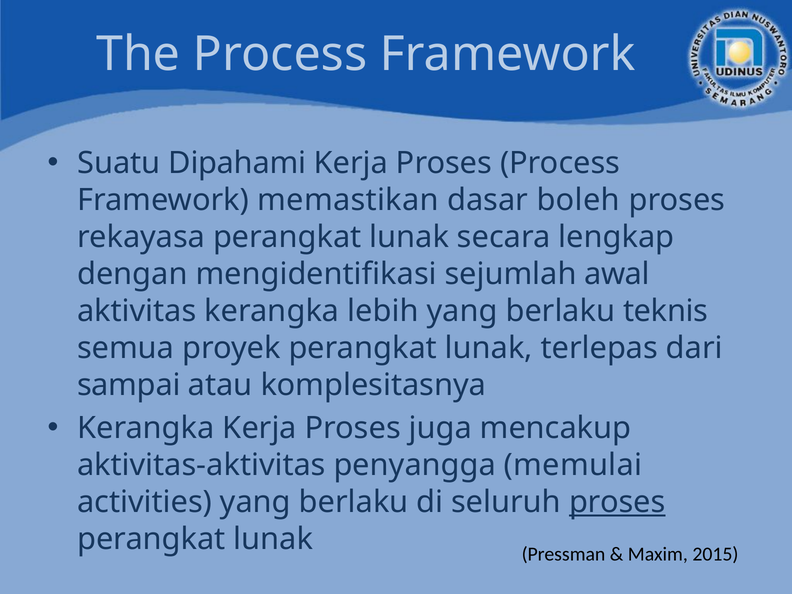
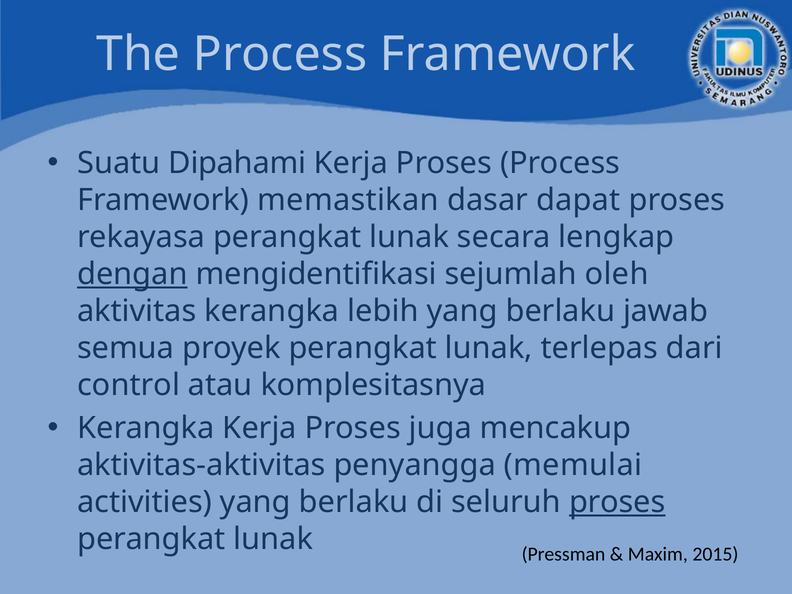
boleh: boleh -> dapat
dengan underline: none -> present
awal: awal -> oleh
teknis: teknis -> jawab
sampai: sampai -> control
